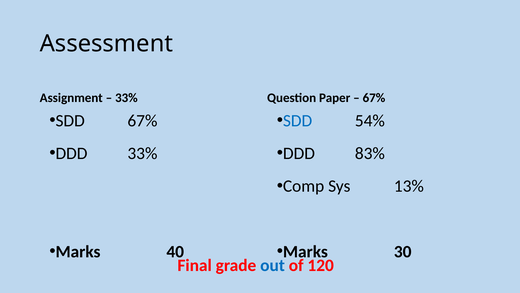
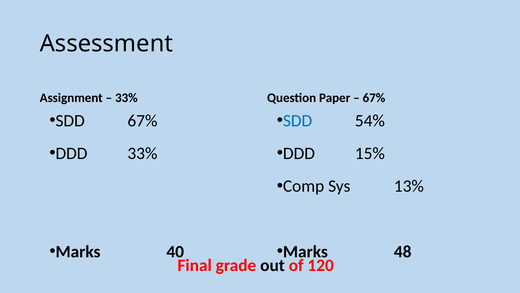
83%: 83% -> 15%
30: 30 -> 48
out colour: blue -> black
